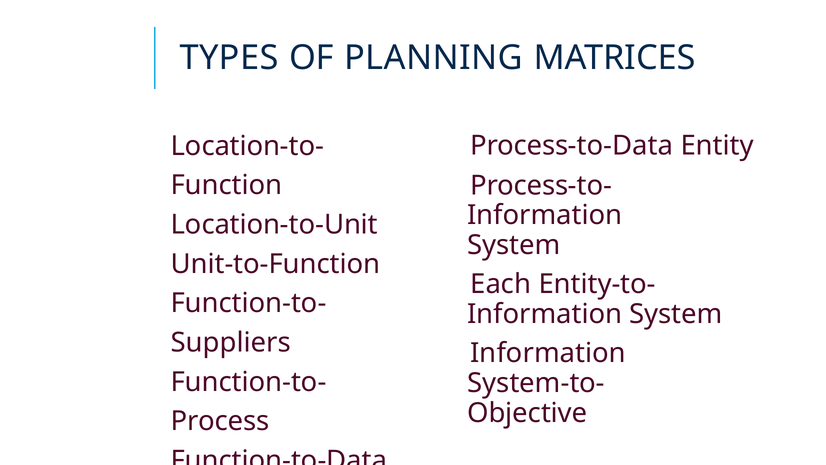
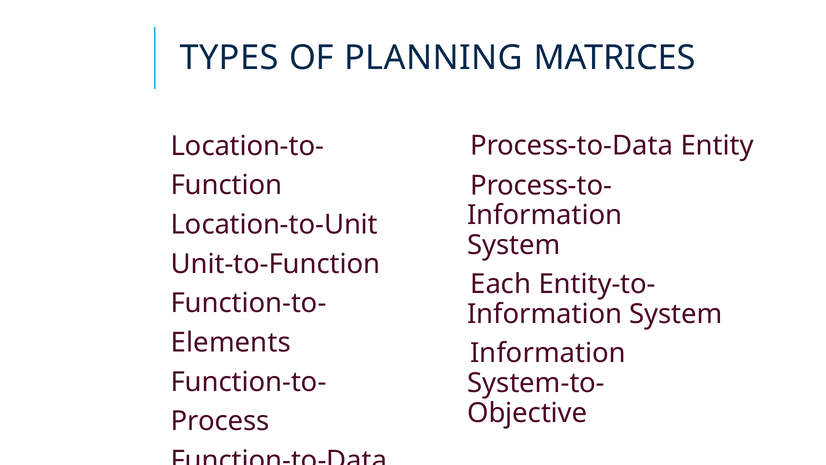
Suppliers: Suppliers -> Elements
